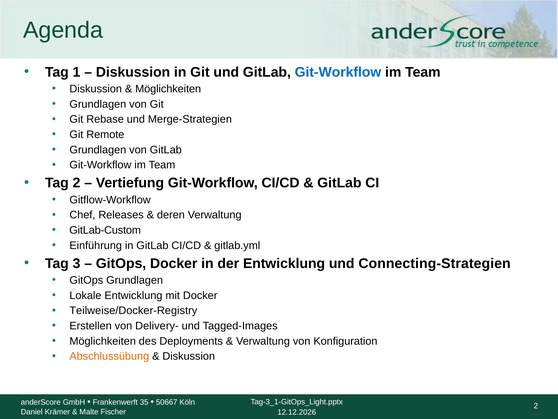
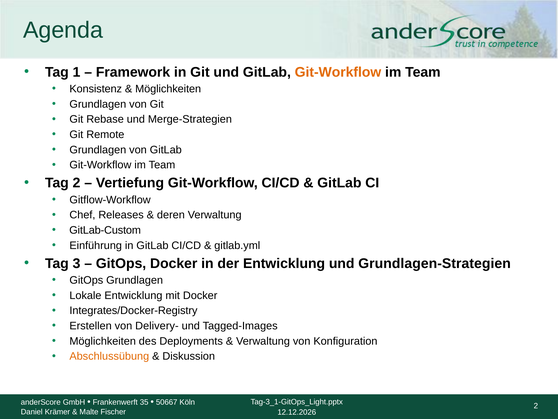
Diskussion at (133, 72): Diskussion -> Framework
Git-Workflow at (338, 72) colour: blue -> orange
Diskussion at (96, 89): Diskussion -> Konsistenz
Connecting-Strategien: Connecting-Strategien -> Grundlagen-Strategien
Teilweise/Docker-Registry: Teilweise/Docker-Registry -> Integrates/Docker-Registry
